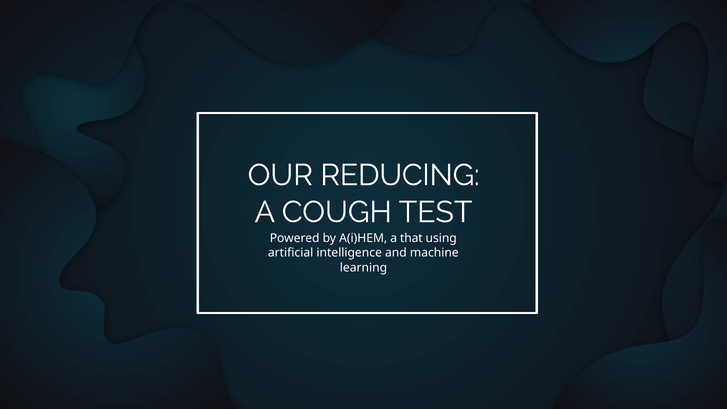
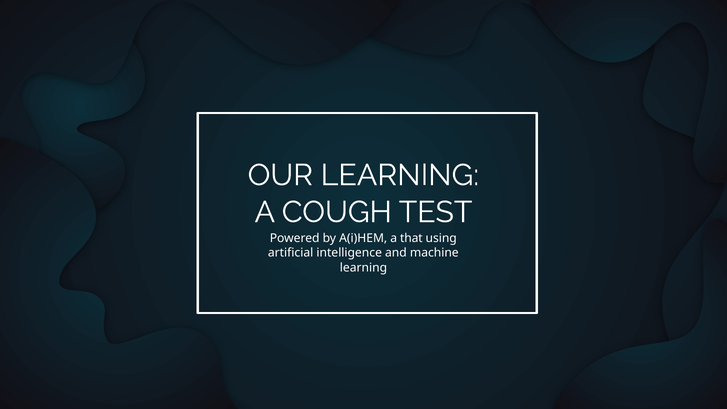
OUR REDUCING: REDUCING -> LEARNING
